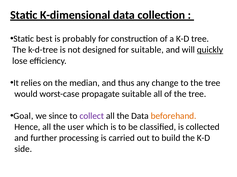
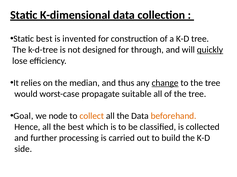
probably: probably -> invented
for suitable: suitable -> through
change underline: none -> present
since: since -> node
collect colour: purple -> orange
the user: user -> best
